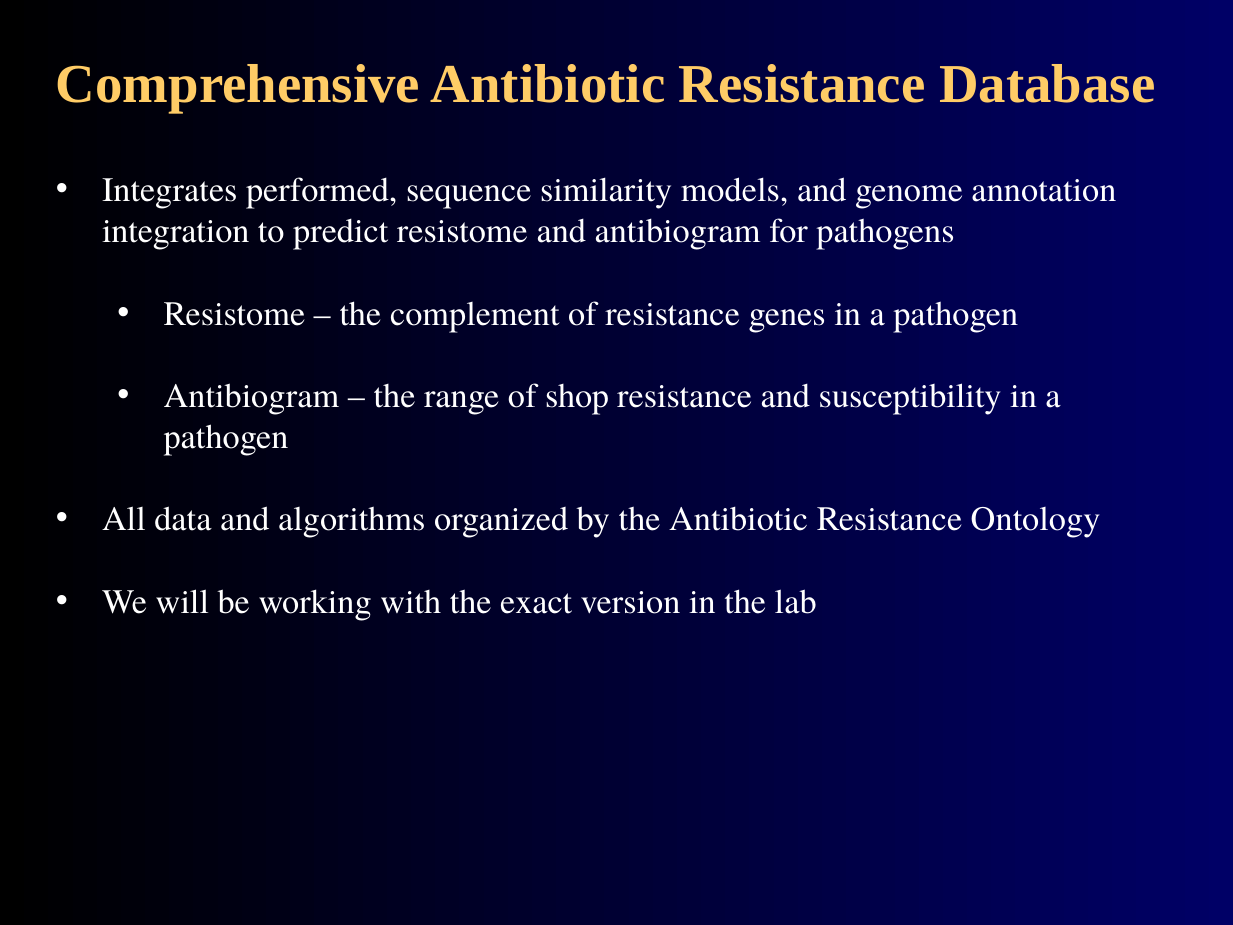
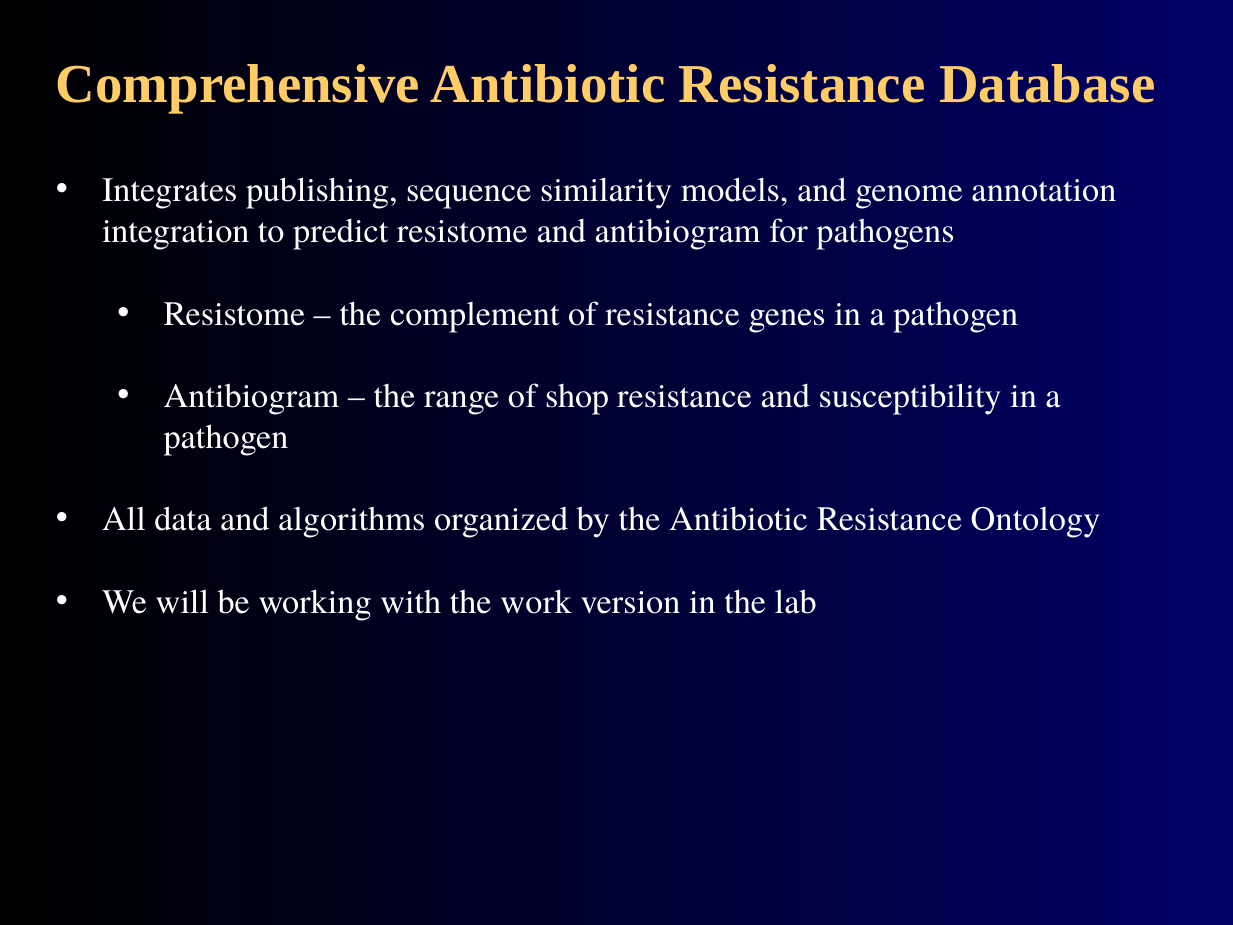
performed: performed -> publishing
exact: exact -> work
